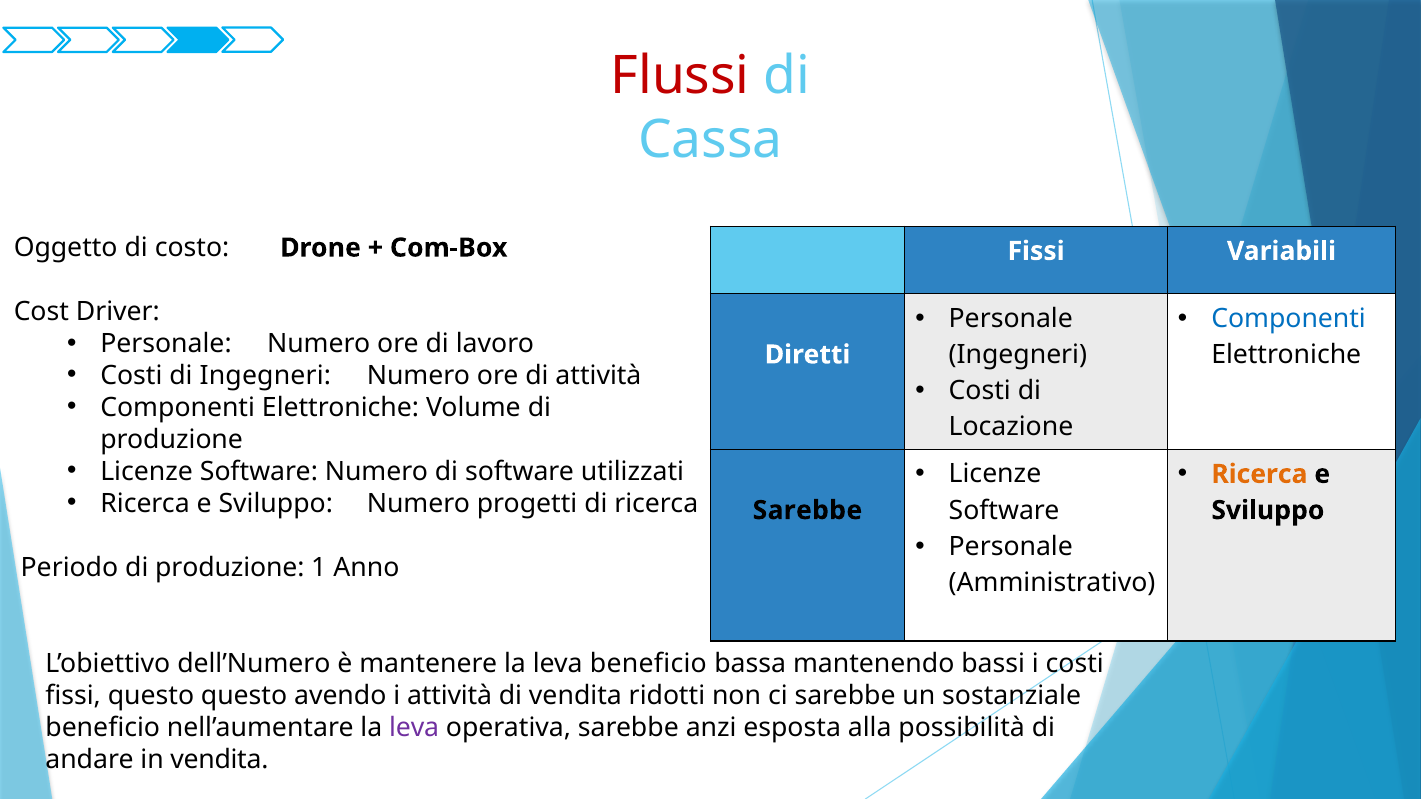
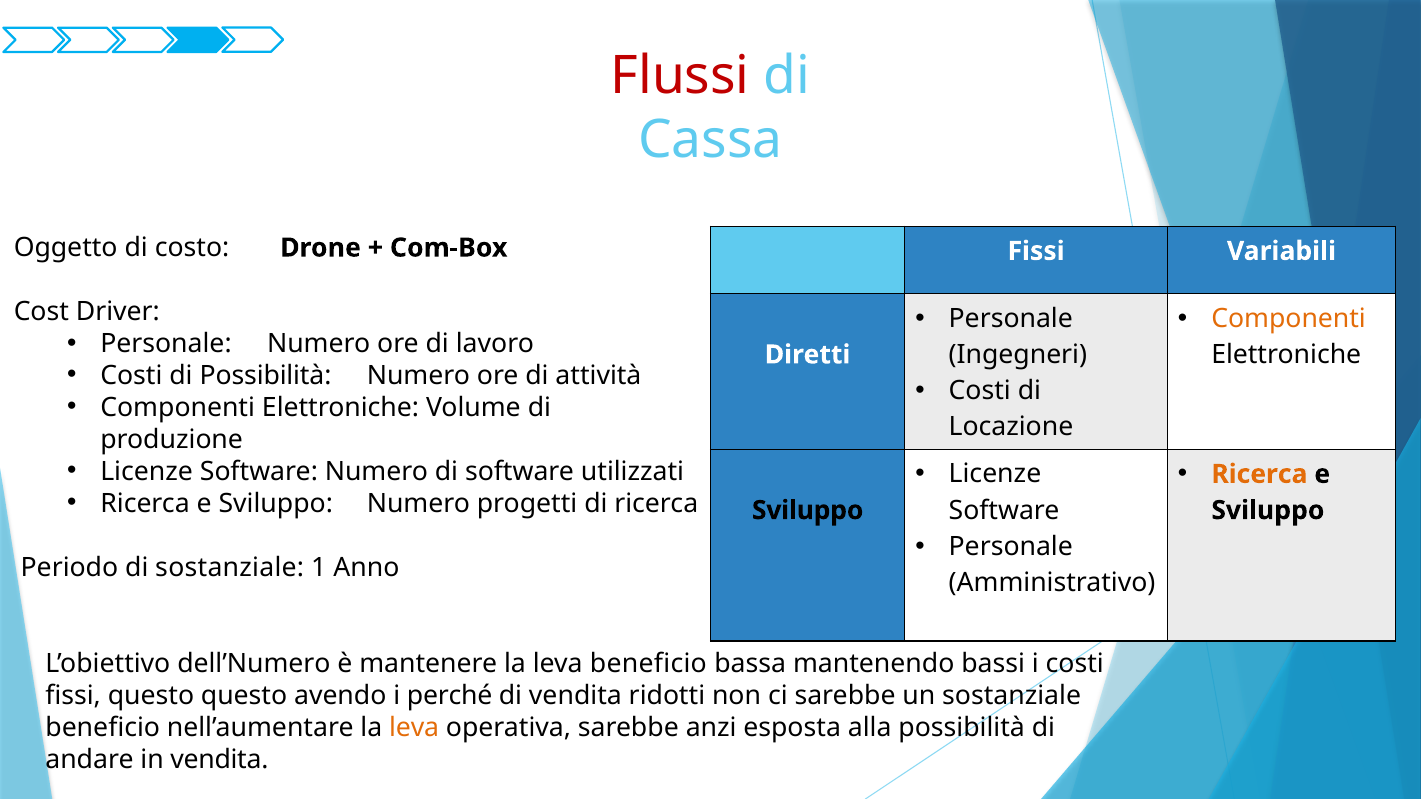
Componenti at (1289, 319) colour: blue -> orange
di Ingegneri: Ingegneri -> Possibilità
Sarebbe at (807, 511): Sarebbe -> Sviluppo
Periodo di produzione: produzione -> sostanziale
i attività: attività -> perché
leva at (414, 728) colour: purple -> orange
